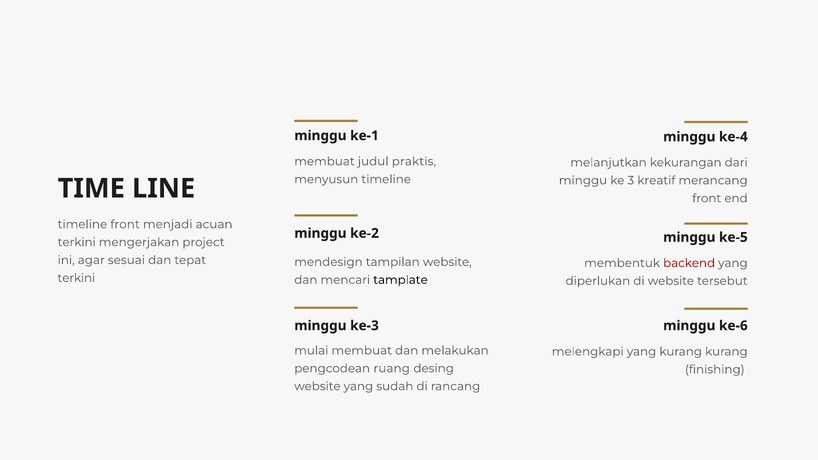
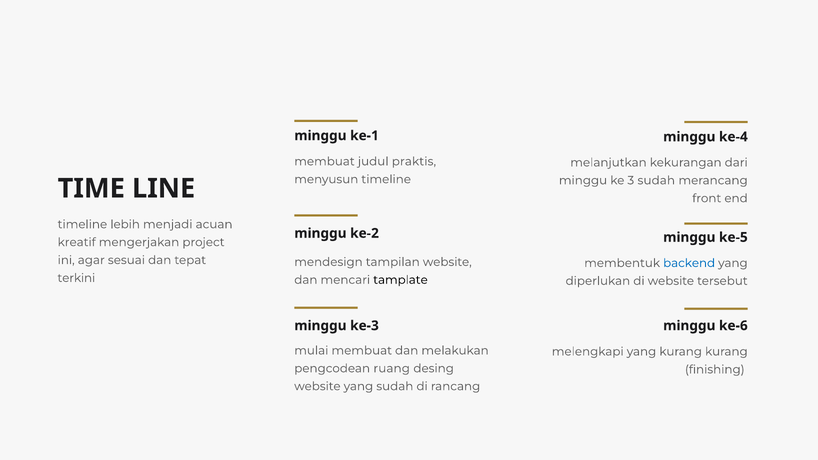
3 kreatif: kreatif -> sudah
timeline front: front -> lebih
terkini at (77, 242): terkini -> kreatif
backend colour: red -> blue
